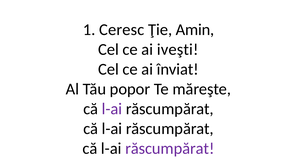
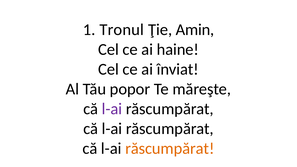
Ceresc: Ceresc -> Tronul
iveşti: iveşti -> haine
răscumpărat at (170, 149) colour: purple -> orange
